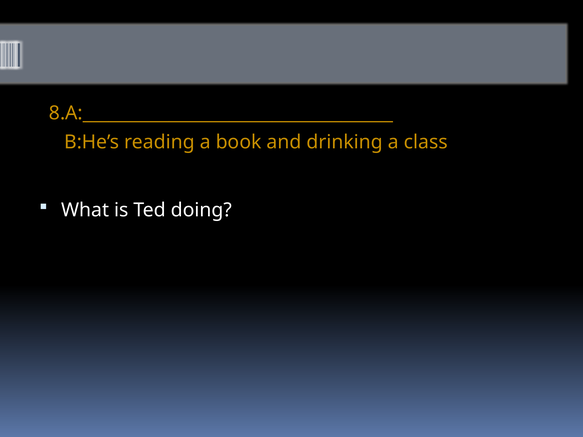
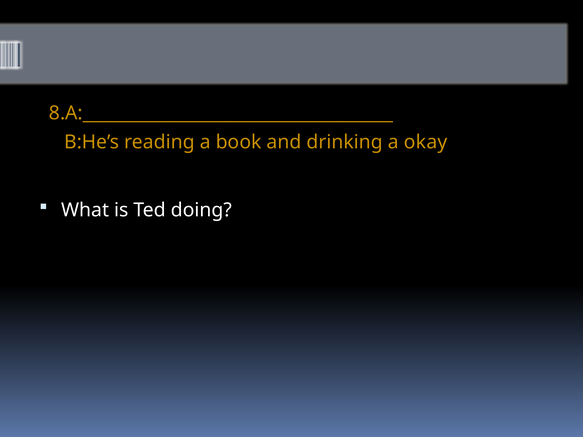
class: class -> okay
